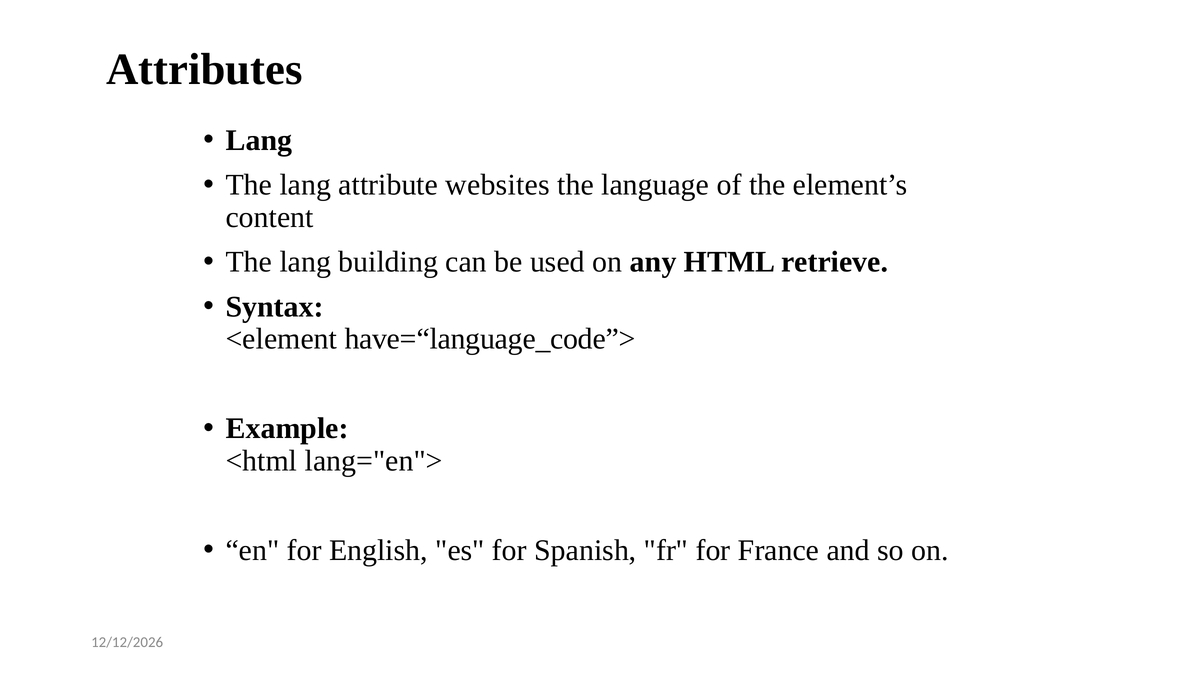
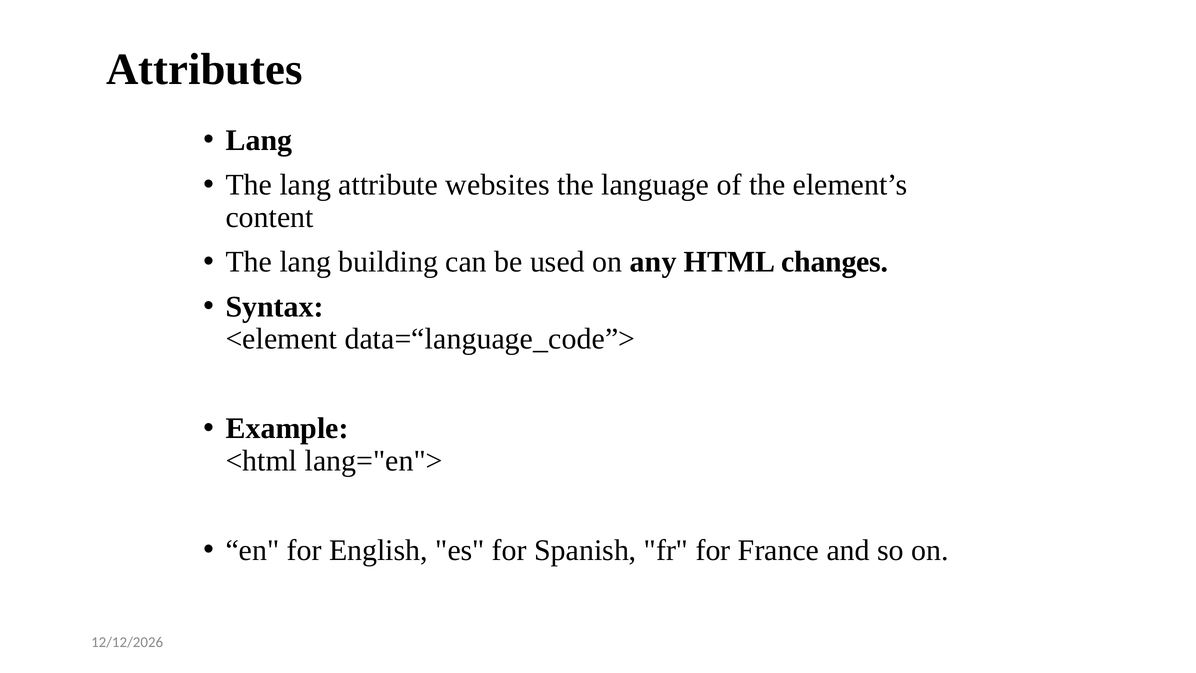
retrieve: retrieve -> changes
have=“language_code”>: have=“language_code”> -> data=“language_code”>
